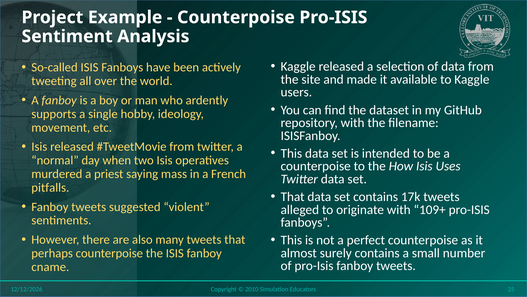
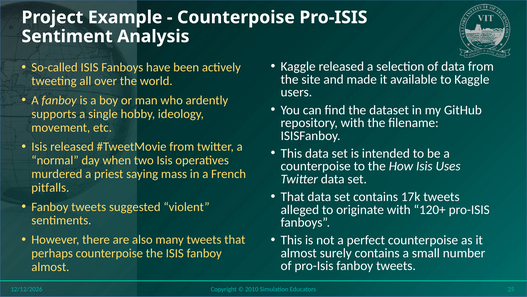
109+: 109+ -> 120+
cname at (50, 266): cname -> almost
